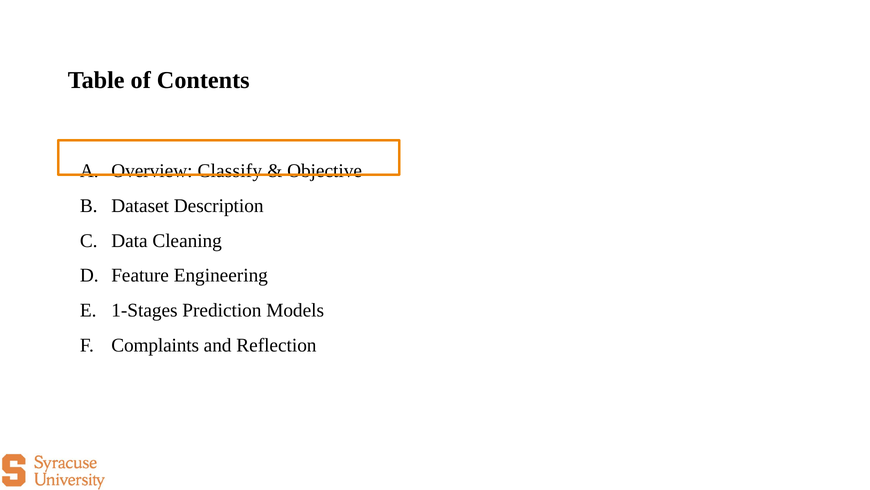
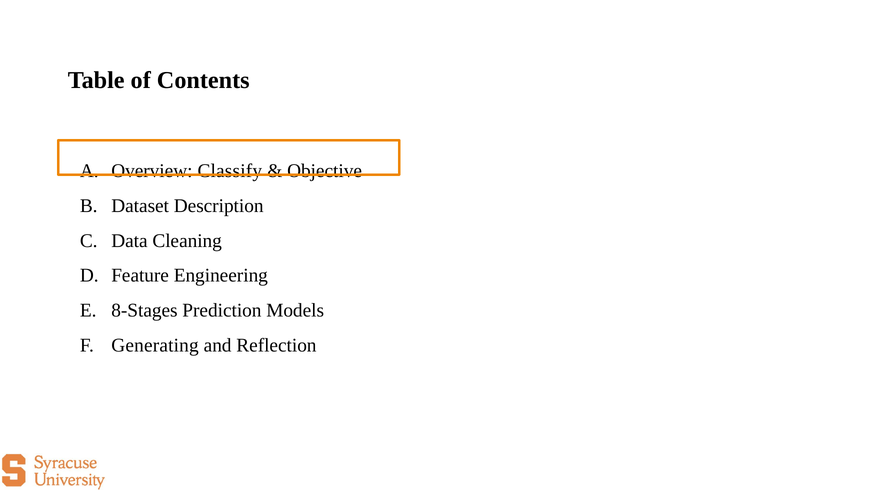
1-Stages: 1-Stages -> 8-Stages
Complaints: Complaints -> Generating
